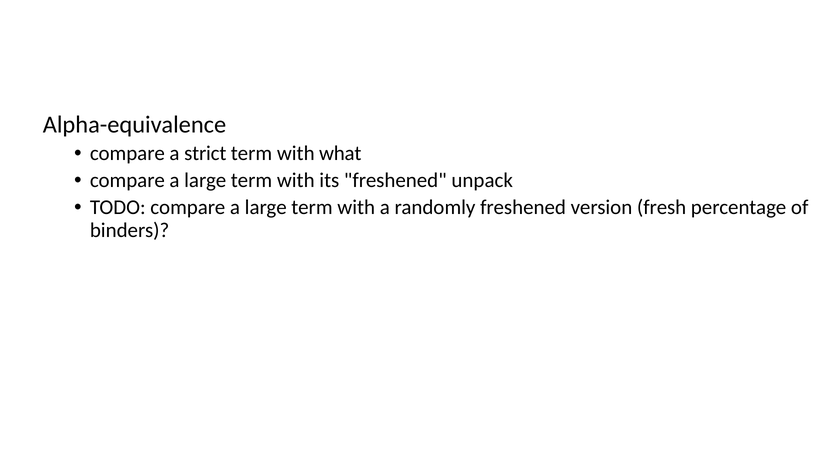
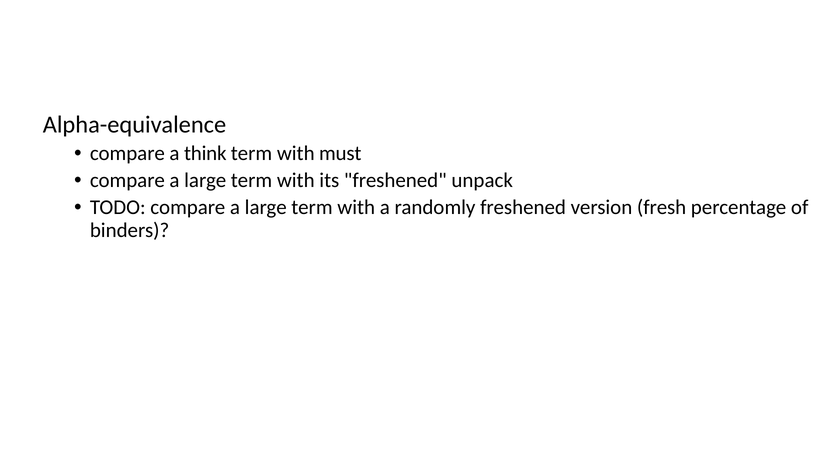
strict: strict -> think
what: what -> must
